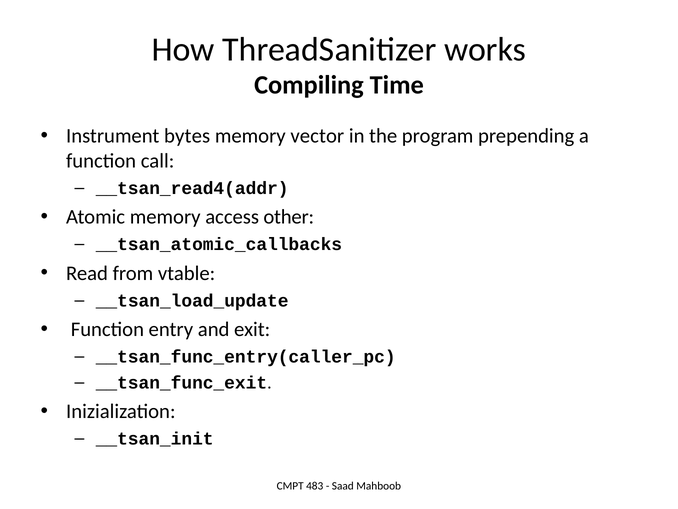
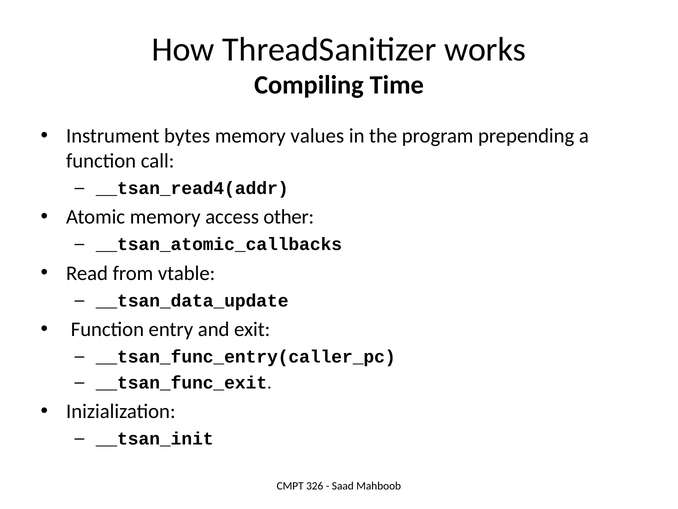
vector: vector -> values
__tsan_load_update: __tsan_load_update -> __tsan_data_update
483: 483 -> 326
